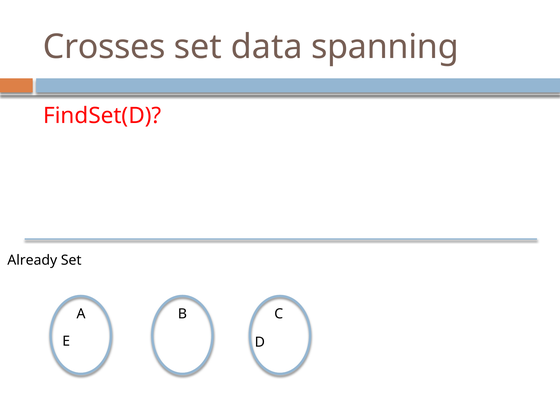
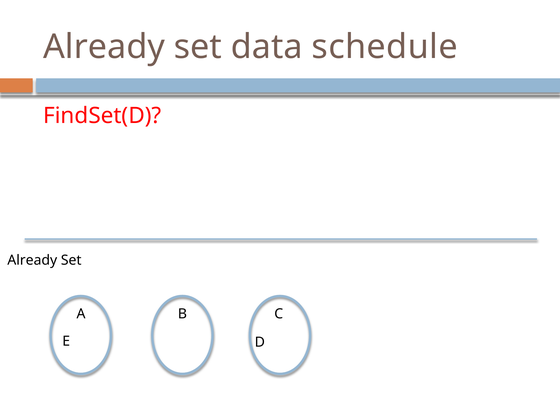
Crosses at (104, 47): Crosses -> Already
spanning: spanning -> schedule
